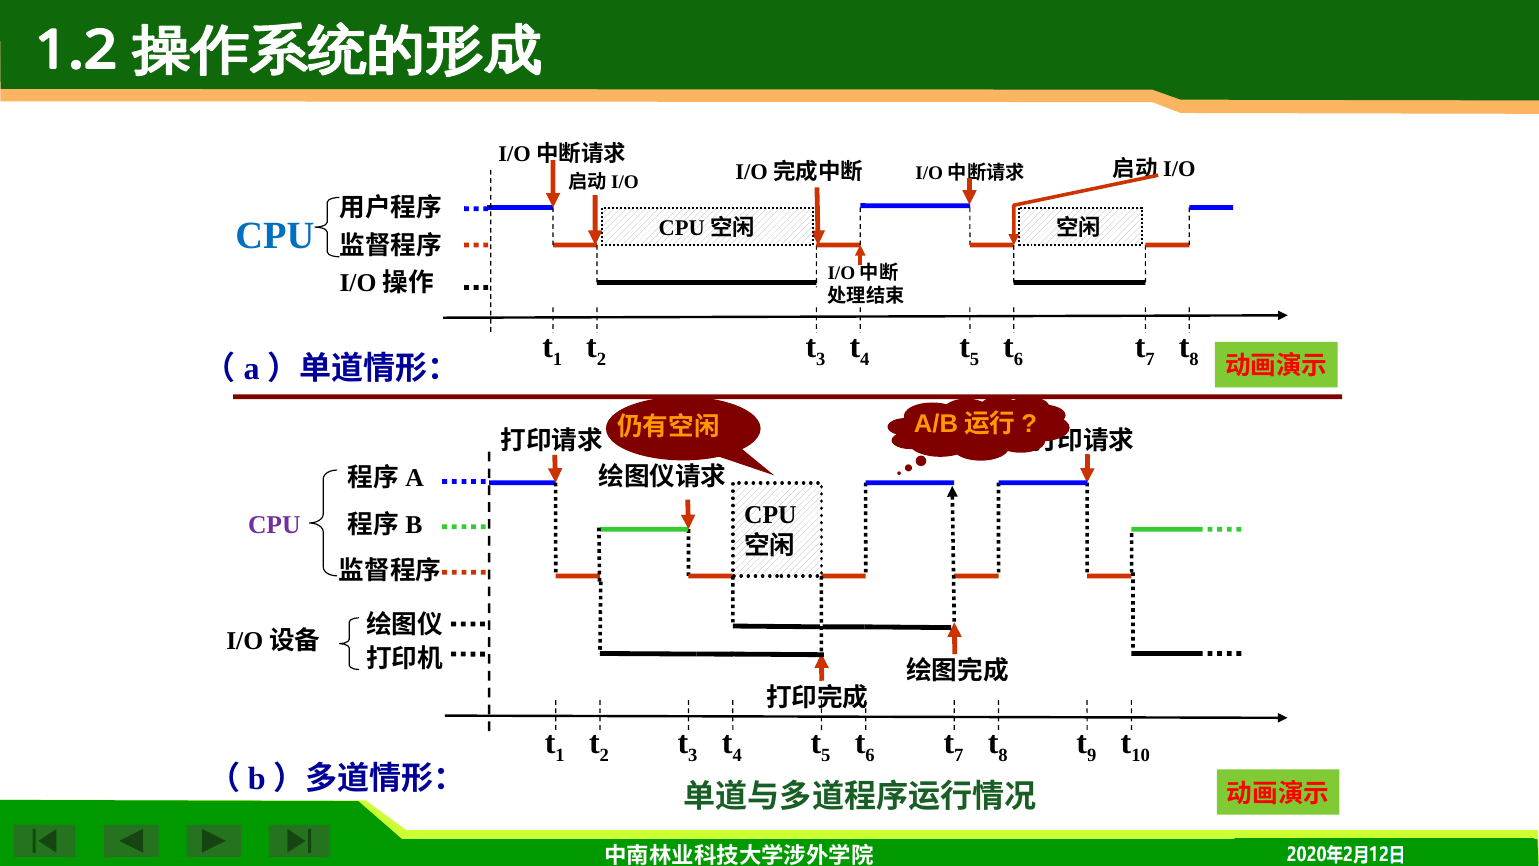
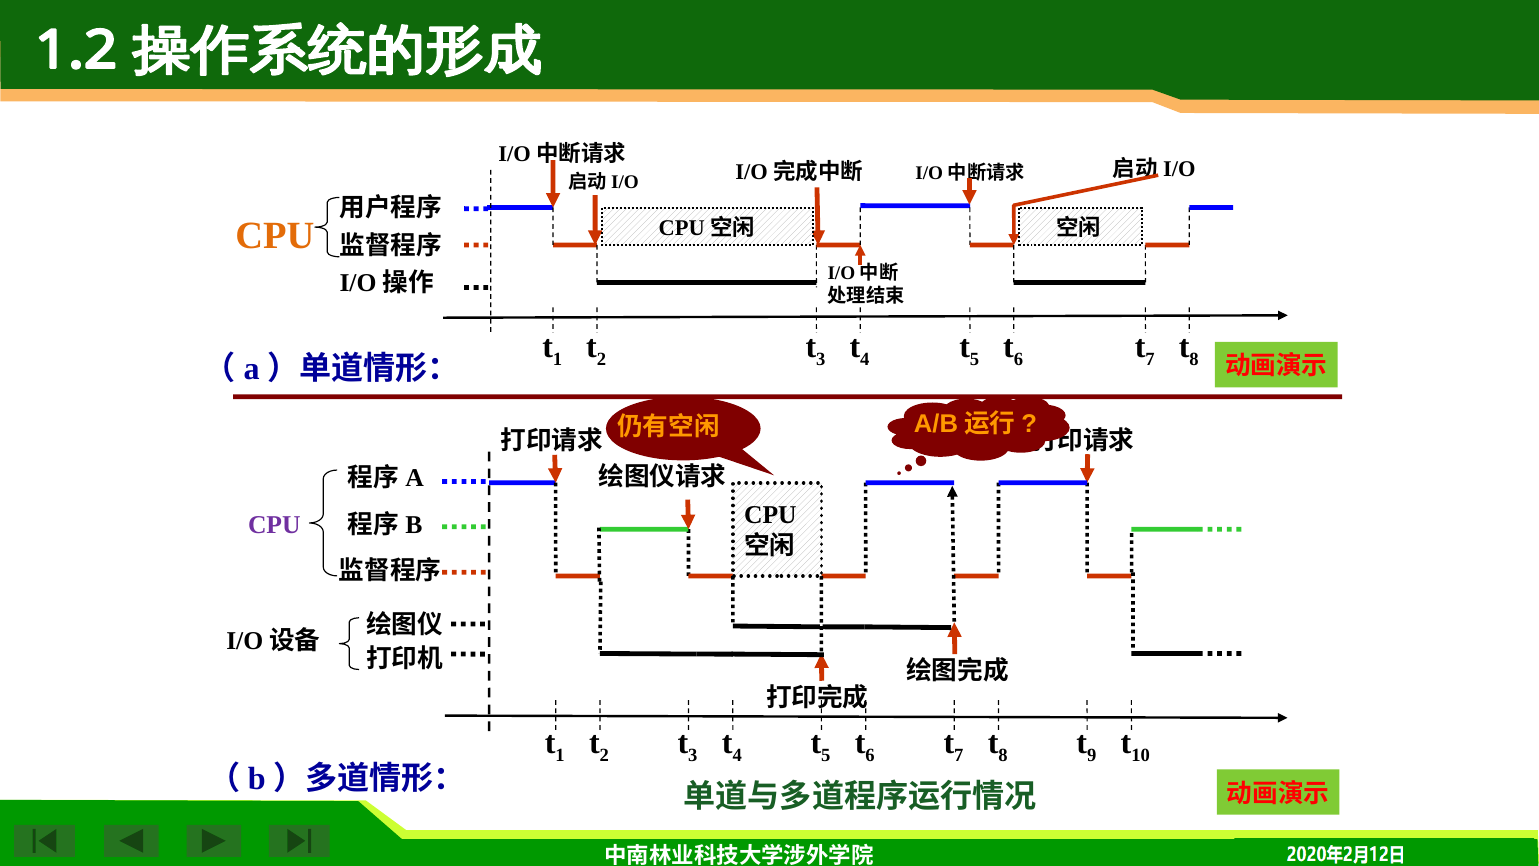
CPU at (275, 235) colour: blue -> orange
